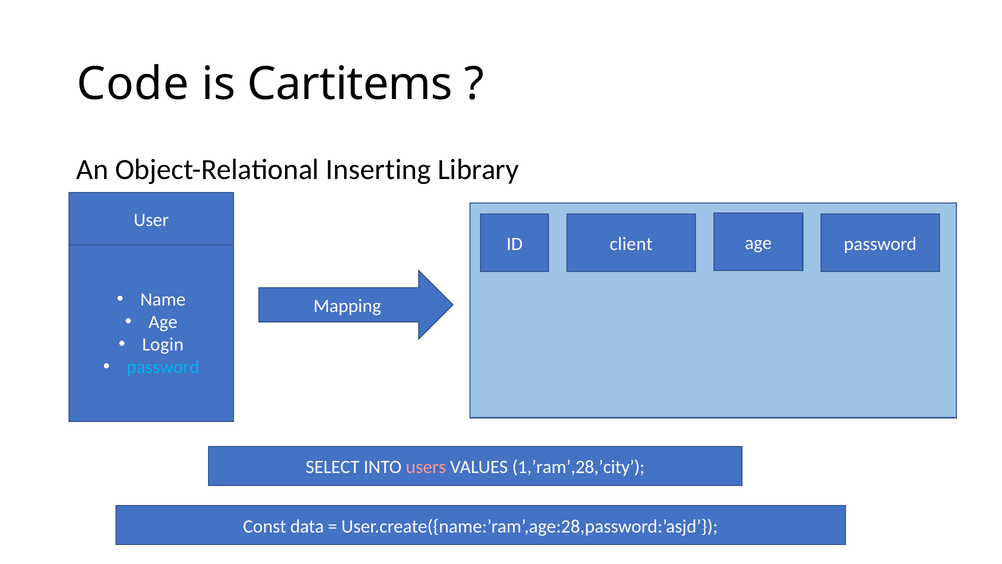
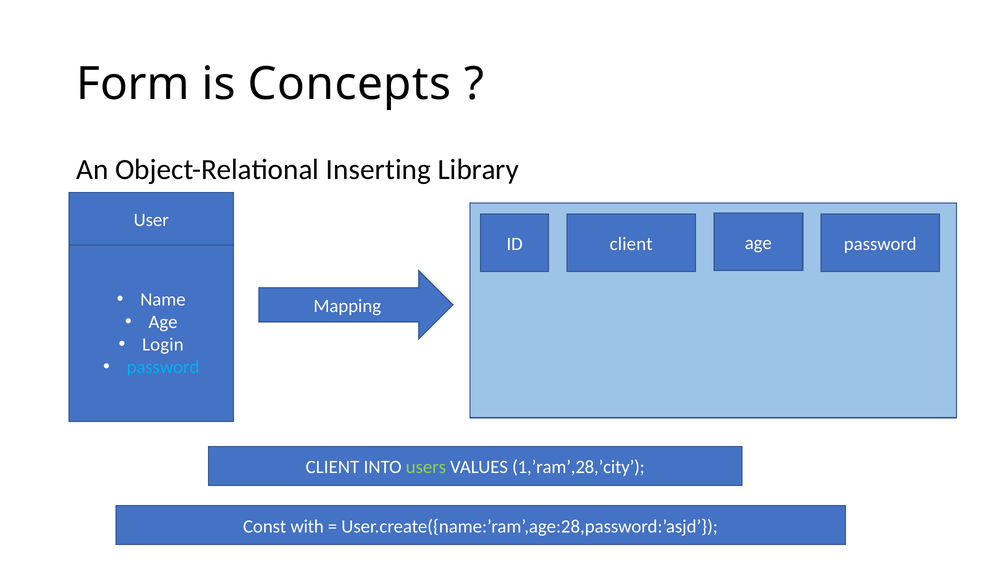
Code: Code -> Form
Cartitems: Cartitems -> Concepts
SELECT at (333, 467): SELECT -> CLIENT
users colour: pink -> light green
data: data -> with
